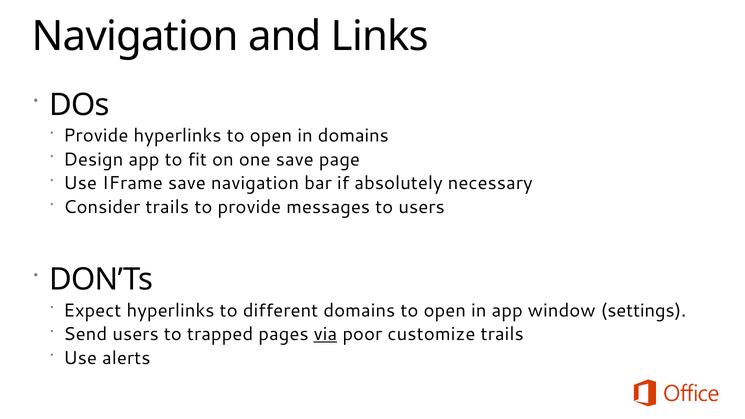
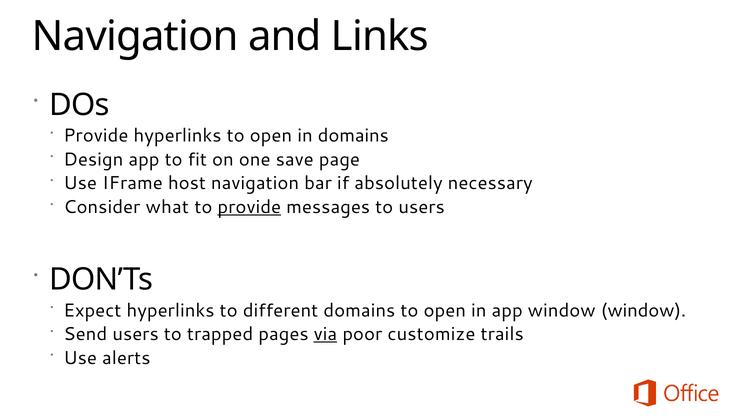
IFrame save: save -> host
Consider trails: trails -> what
provide at (249, 207) underline: none -> present
window settings: settings -> window
